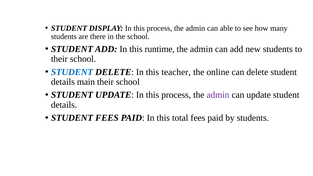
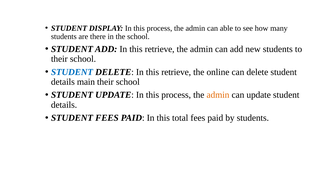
ADD In this runtime: runtime -> retrieve
DELETE In this teacher: teacher -> retrieve
admin at (218, 95) colour: purple -> orange
